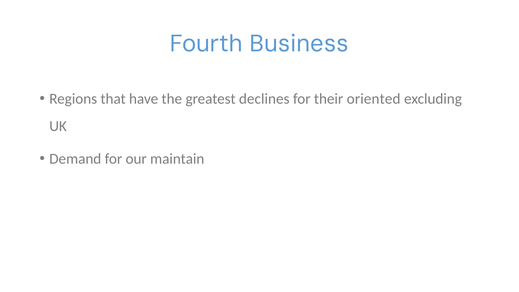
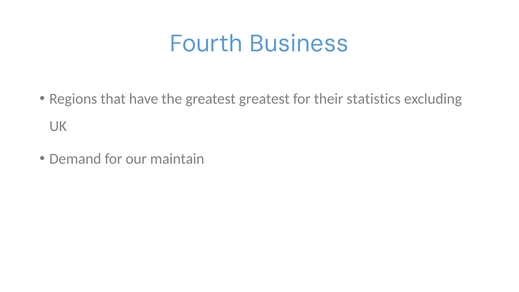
greatest declines: declines -> greatest
oriented: oriented -> statistics
